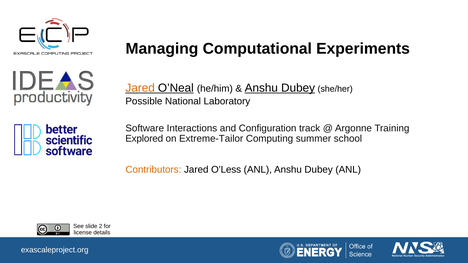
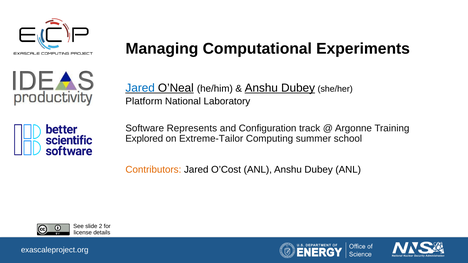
Jared at (140, 88) colour: orange -> blue
Possible: Possible -> Platform
Interactions: Interactions -> Represents
O’Less: O’Less -> O’Cost
